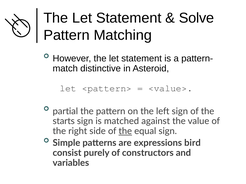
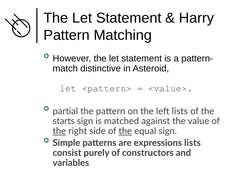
Solve: Solve -> Harry
left sign: sign -> lists
the at (59, 131) underline: none -> present
expressions bird: bird -> lists
